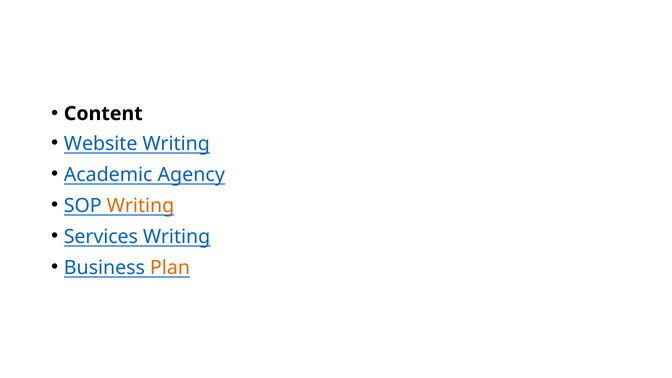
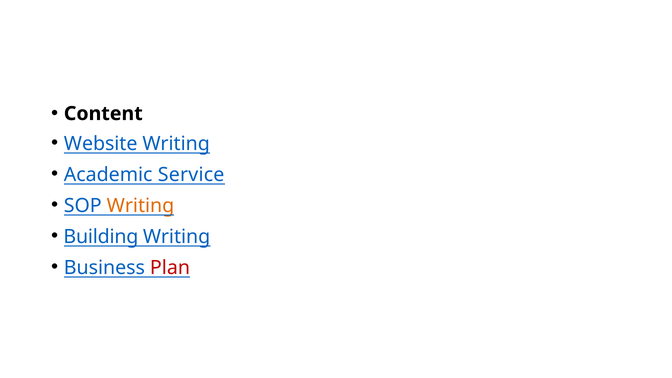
Agency: Agency -> Service
Services: Services -> Building
Plan colour: orange -> red
